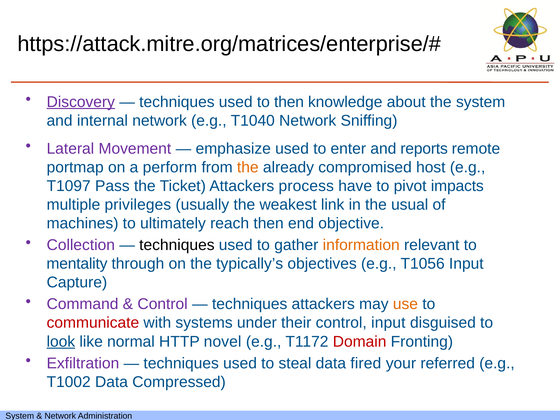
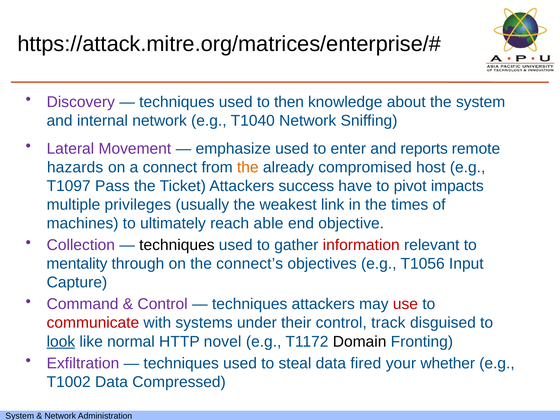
Discovery underline: present -> none
portmap: portmap -> hazards
perform: perform -> connect
process: process -> success
usual: usual -> times
reach then: then -> able
information colour: orange -> red
typically’s: typically’s -> connect’s
use colour: orange -> red
control input: input -> track
Domain colour: red -> black
referred: referred -> whether
